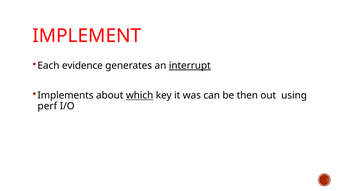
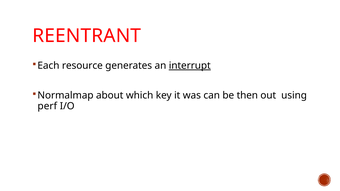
IMPLEMENT: IMPLEMENT -> REENTRANT
evidence: evidence -> resource
Implements: Implements -> Normalmap
which underline: present -> none
